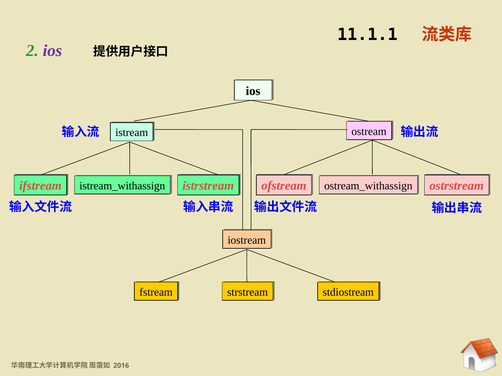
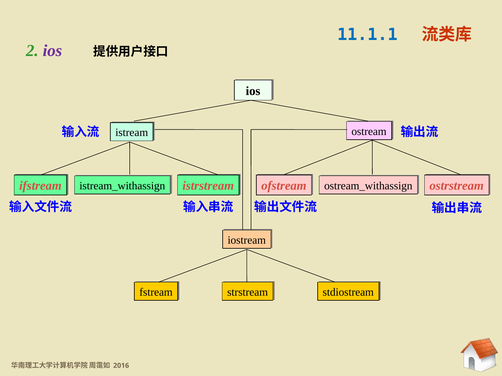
11.1.1 colour: black -> blue
